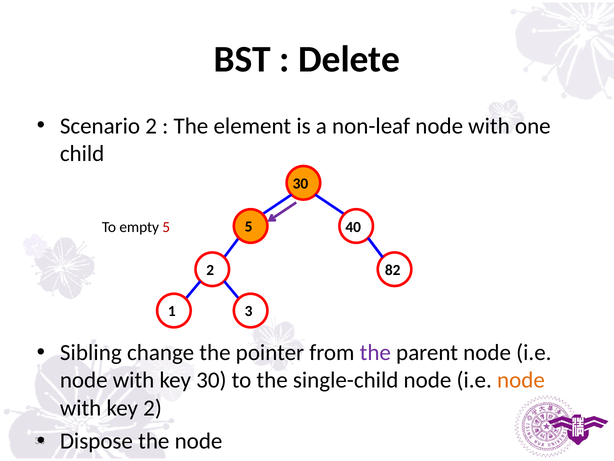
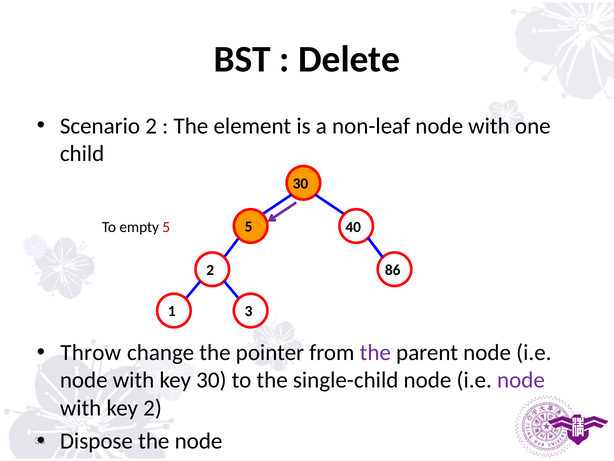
82: 82 -> 86
Sibling: Sibling -> Throw
node at (521, 380) colour: orange -> purple
